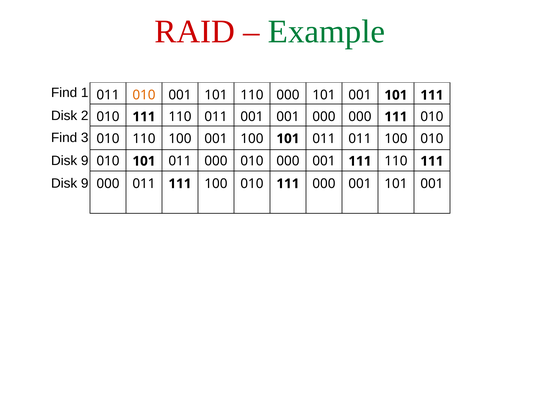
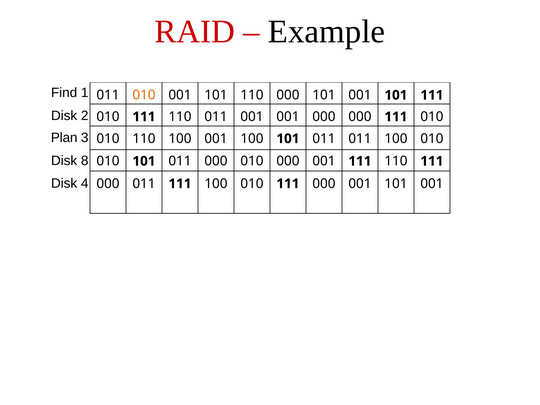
Example colour: green -> black
Find at (64, 138): Find -> Plan
9 at (85, 161): 9 -> 8
9 at (85, 183): 9 -> 4
